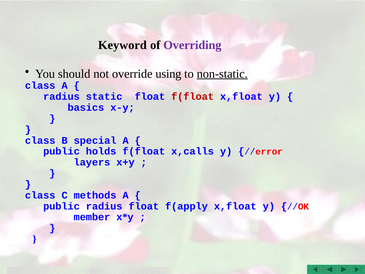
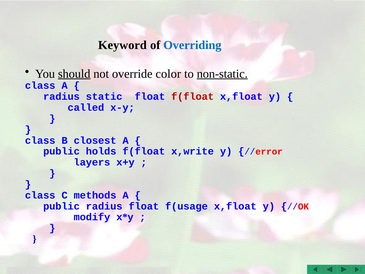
Overriding colour: purple -> blue
should underline: none -> present
using: using -> color
basics: basics -> called
special: special -> closest
x,calls: x,calls -> x,write
f(apply: f(apply -> f(usage
member: member -> modify
